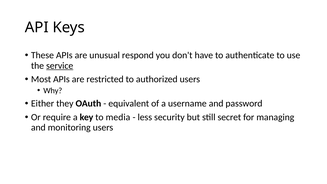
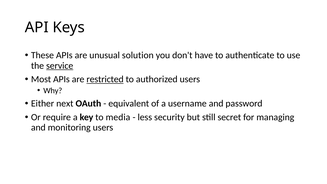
respond: respond -> solution
restricted underline: none -> present
they: they -> next
